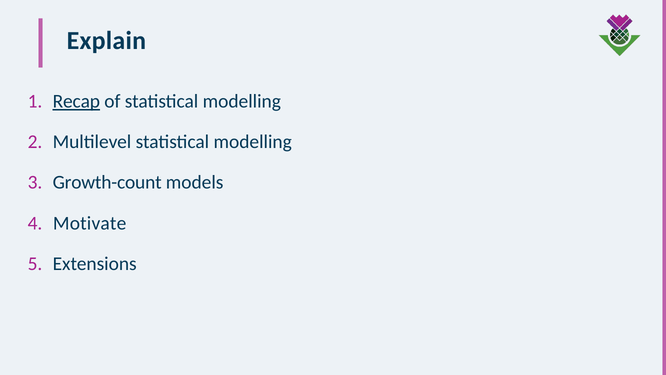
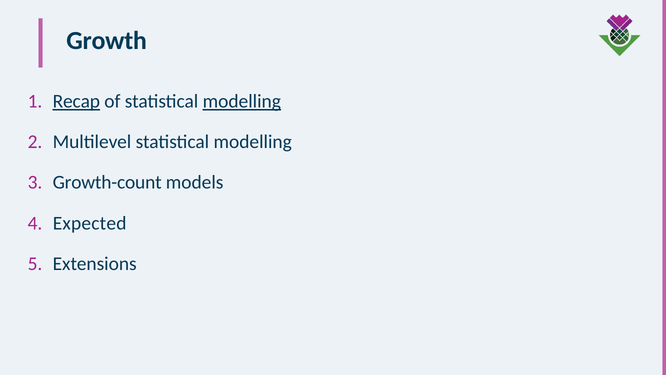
Explain: Explain -> Growth
modelling at (242, 101) underline: none -> present
Motivate: Motivate -> Expected
